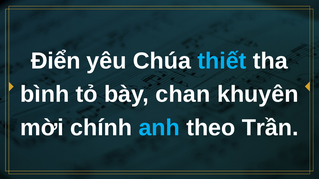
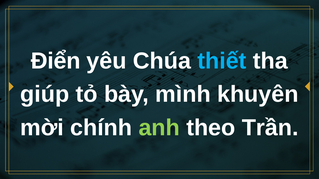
bình: bình -> giúp
chan: chan -> mình
anh colour: light blue -> light green
